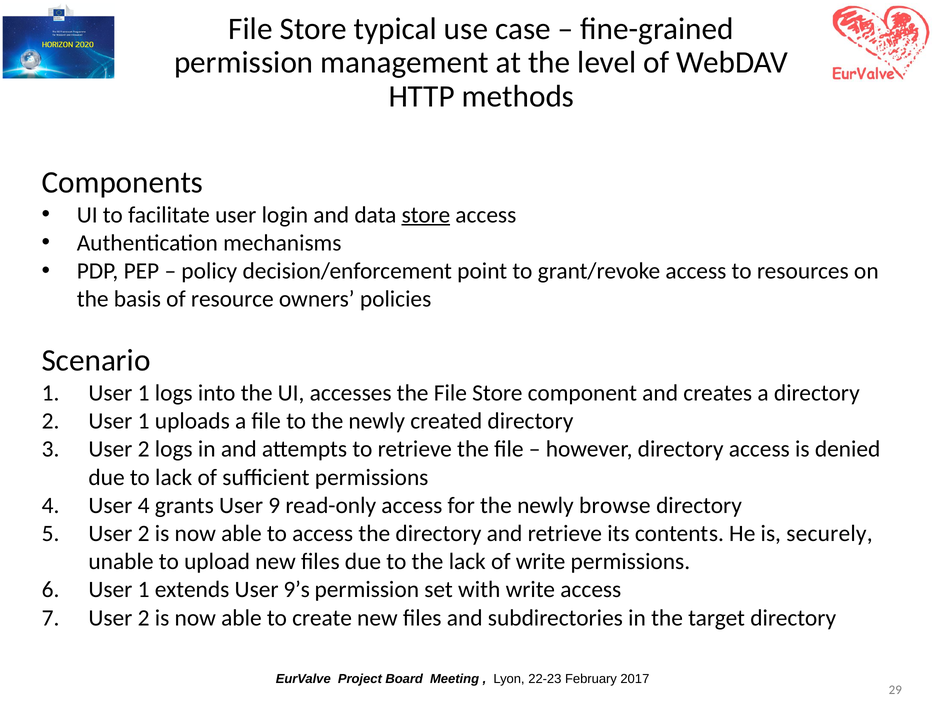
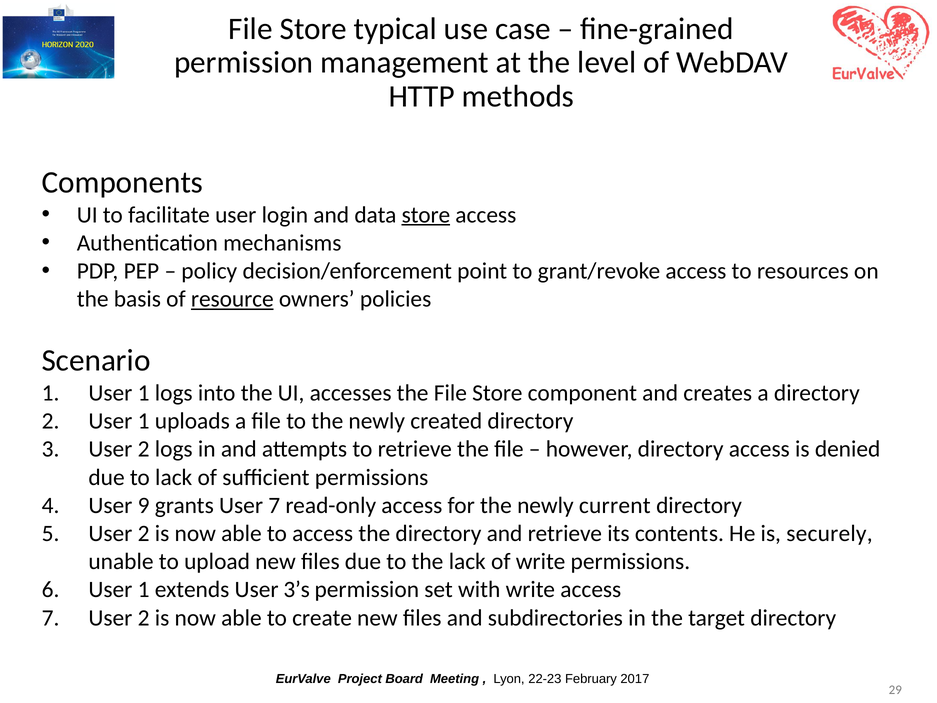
resource underline: none -> present
User 4: 4 -> 9
User 9: 9 -> 7
browse: browse -> current
9’s: 9’s -> 3’s
